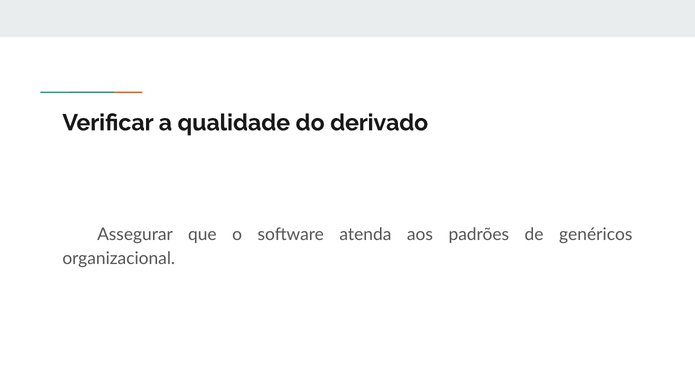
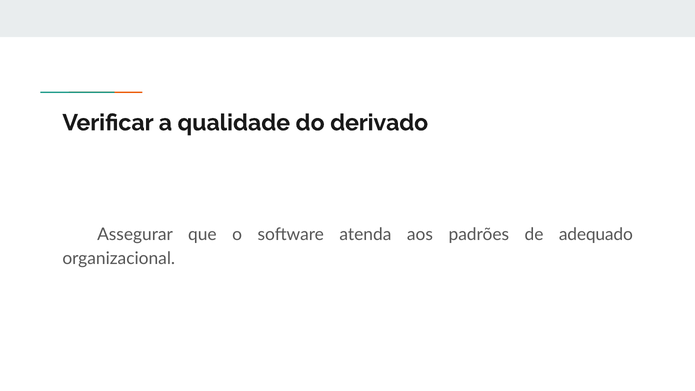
genéricos: genéricos -> adequado
